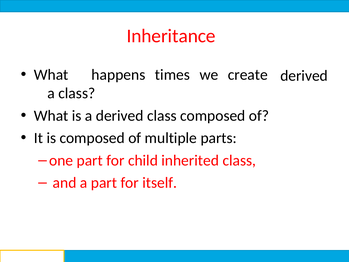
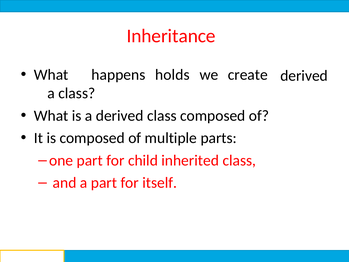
times: times -> holds
